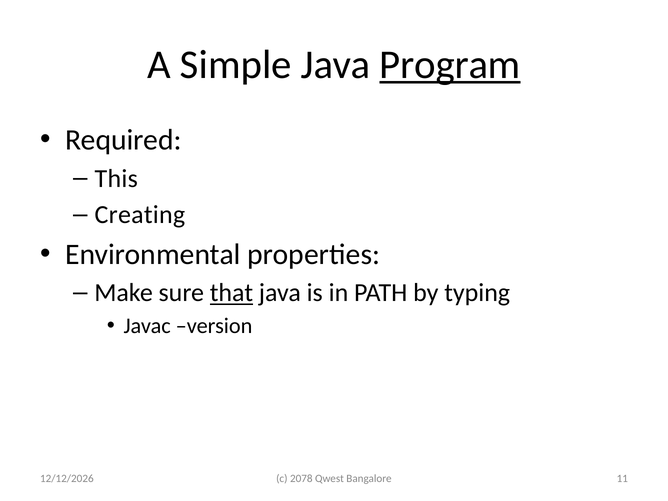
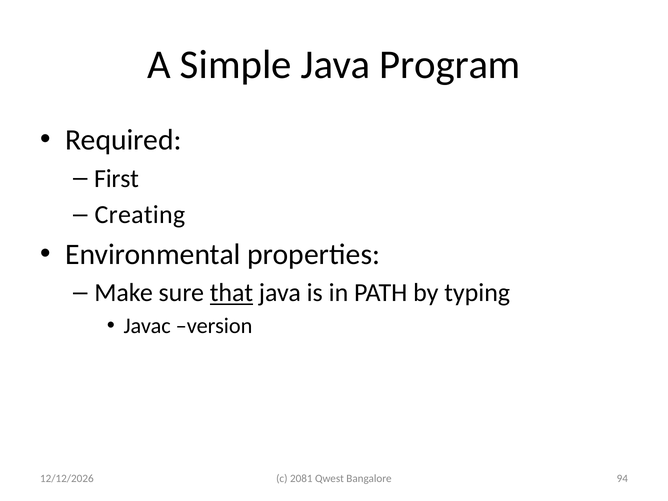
Program underline: present -> none
This: This -> First
2078: 2078 -> 2081
11: 11 -> 94
